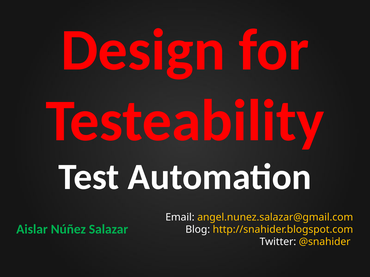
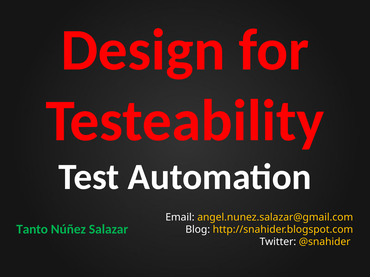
Aislar: Aislar -> Tanto
